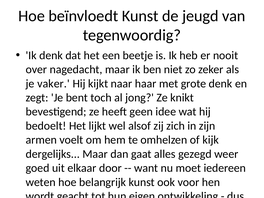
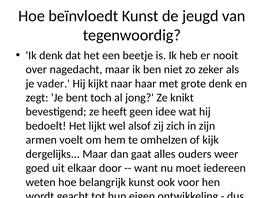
je vaker: vaker -> vader
gezegd: gezegd -> ouders
